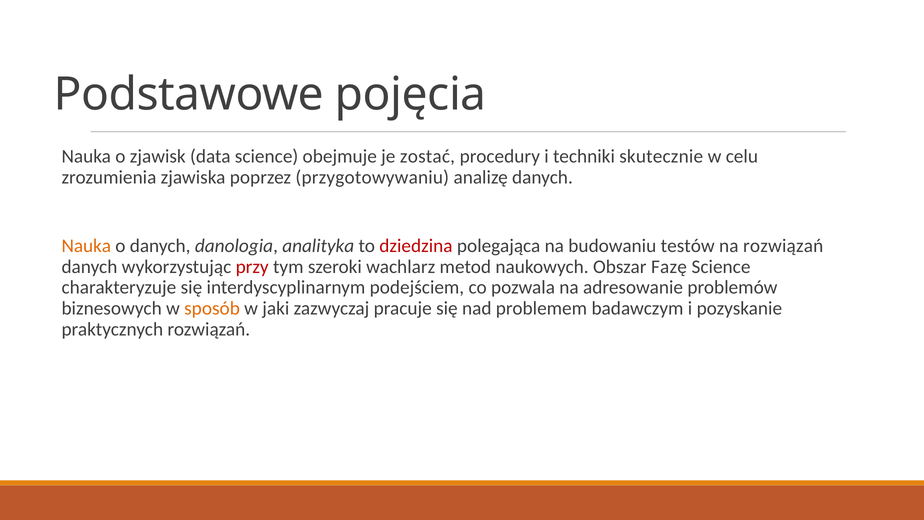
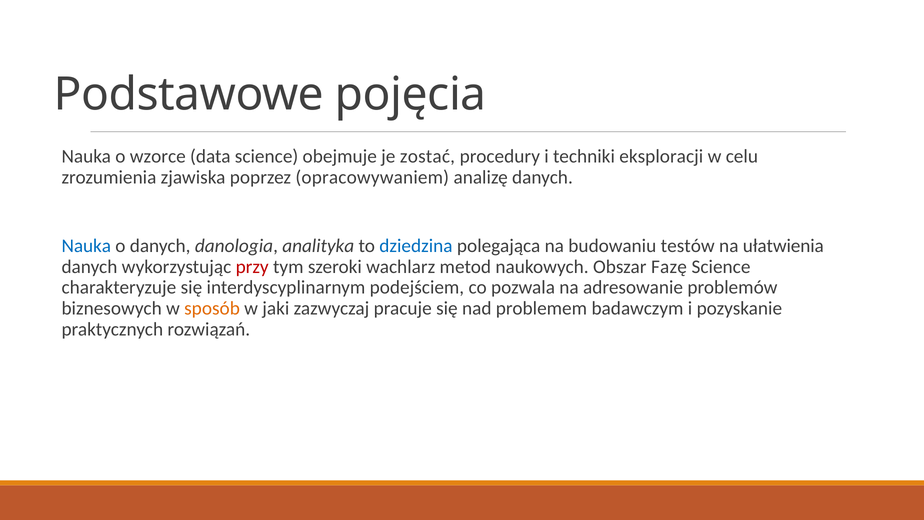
zjawisk: zjawisk -> wzorce
skutecznie: skutecznie -> eksploracji
przygotowywaniu: przygotowywaniu -> opracowywaniem
Nauka at (86, 246) colour: orange -> blue
dziedzina colour: red -> blue
na rozwiązań: rozwiązań -> ułatwienia
